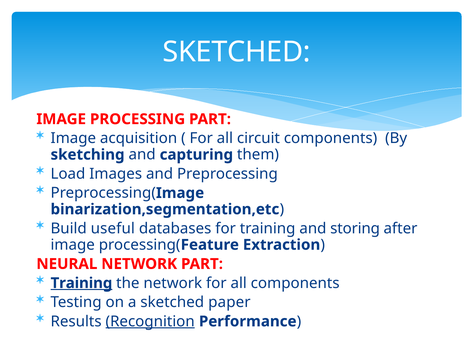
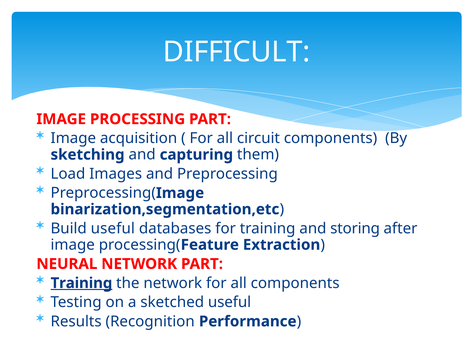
SKETCHED at (237, 52): SKETCHED -> DIFFICULT
sketched paper: paper -> useful
Recognition underline: present -> none
